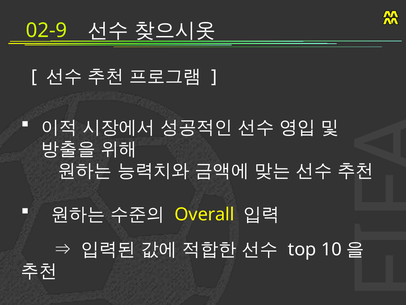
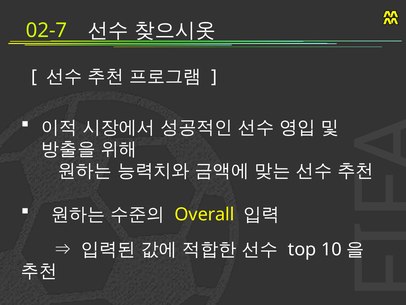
02-9: 02-9 -> 02-7
